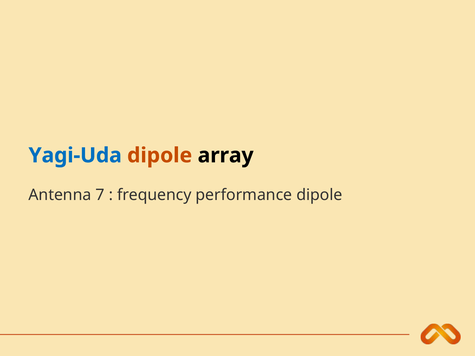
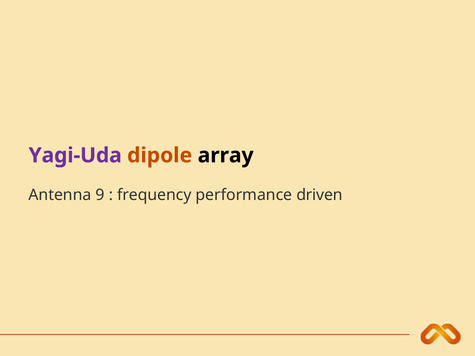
Yagi-Uda colour: blue -> purple
7: 7 -> 9
performance dipole: dipole -> driven
